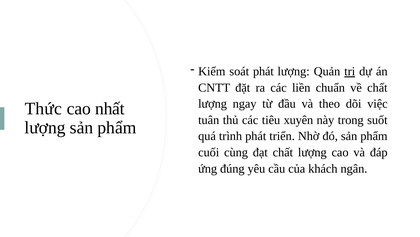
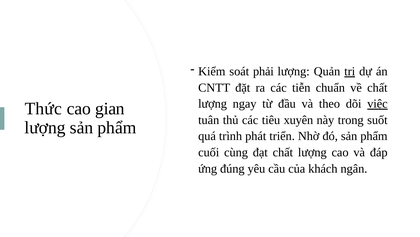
soát phát: phát -> phải
liền: liền -> tiễn
việc underline: none -> present
nhất: nhất -> gian
